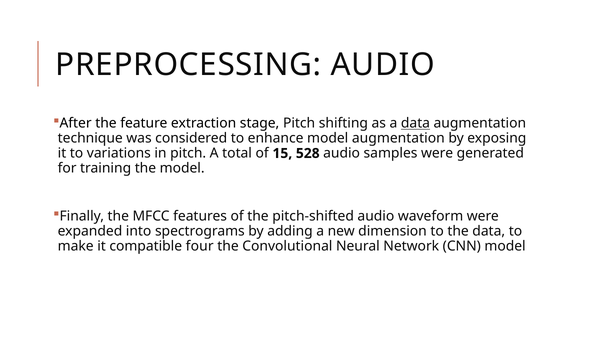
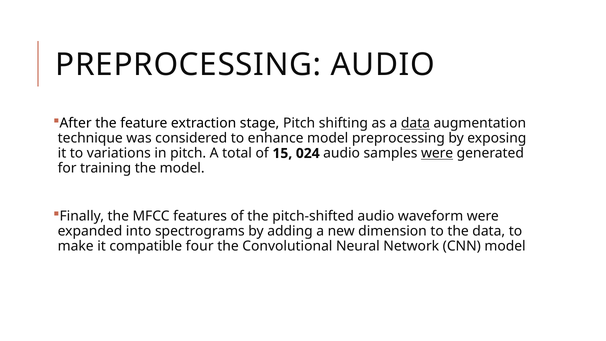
model augmentation: augmentation -> preprocessing
528: 528 -> 024
were at (437, 153) underline: none -> present
